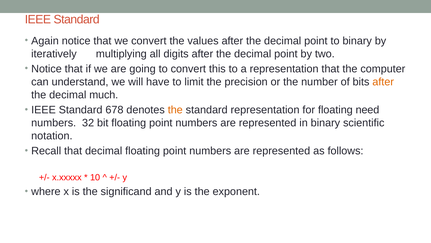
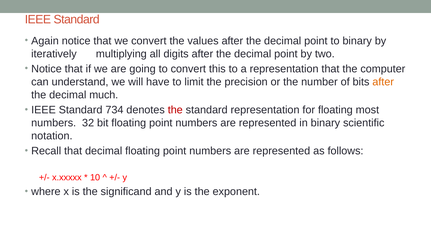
678: 678 -> 734
the at (175, 110) colour: orange -> red
need: need -> most
